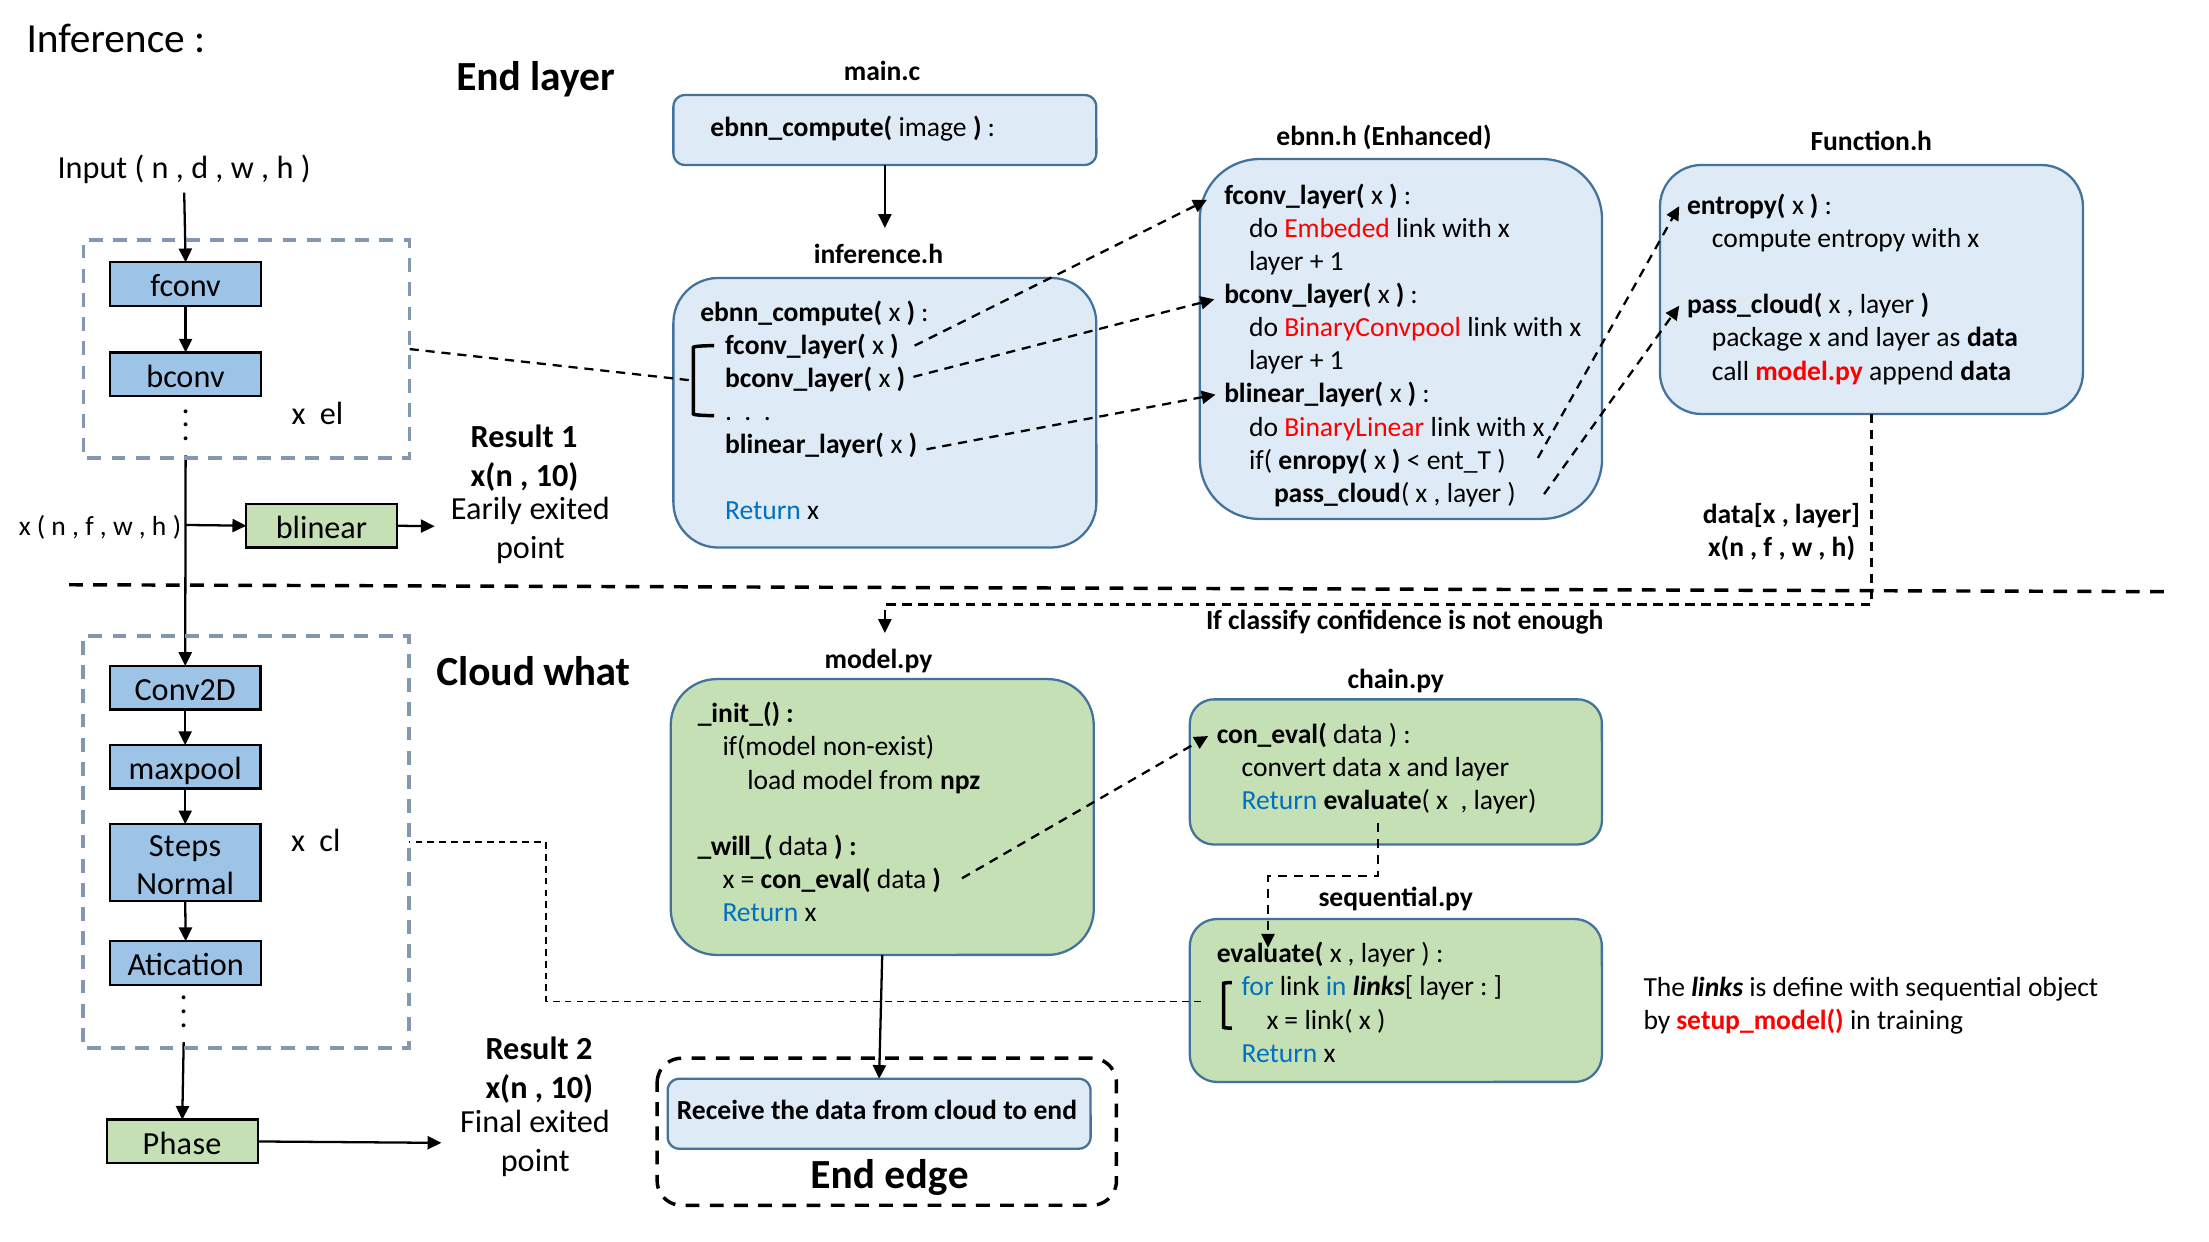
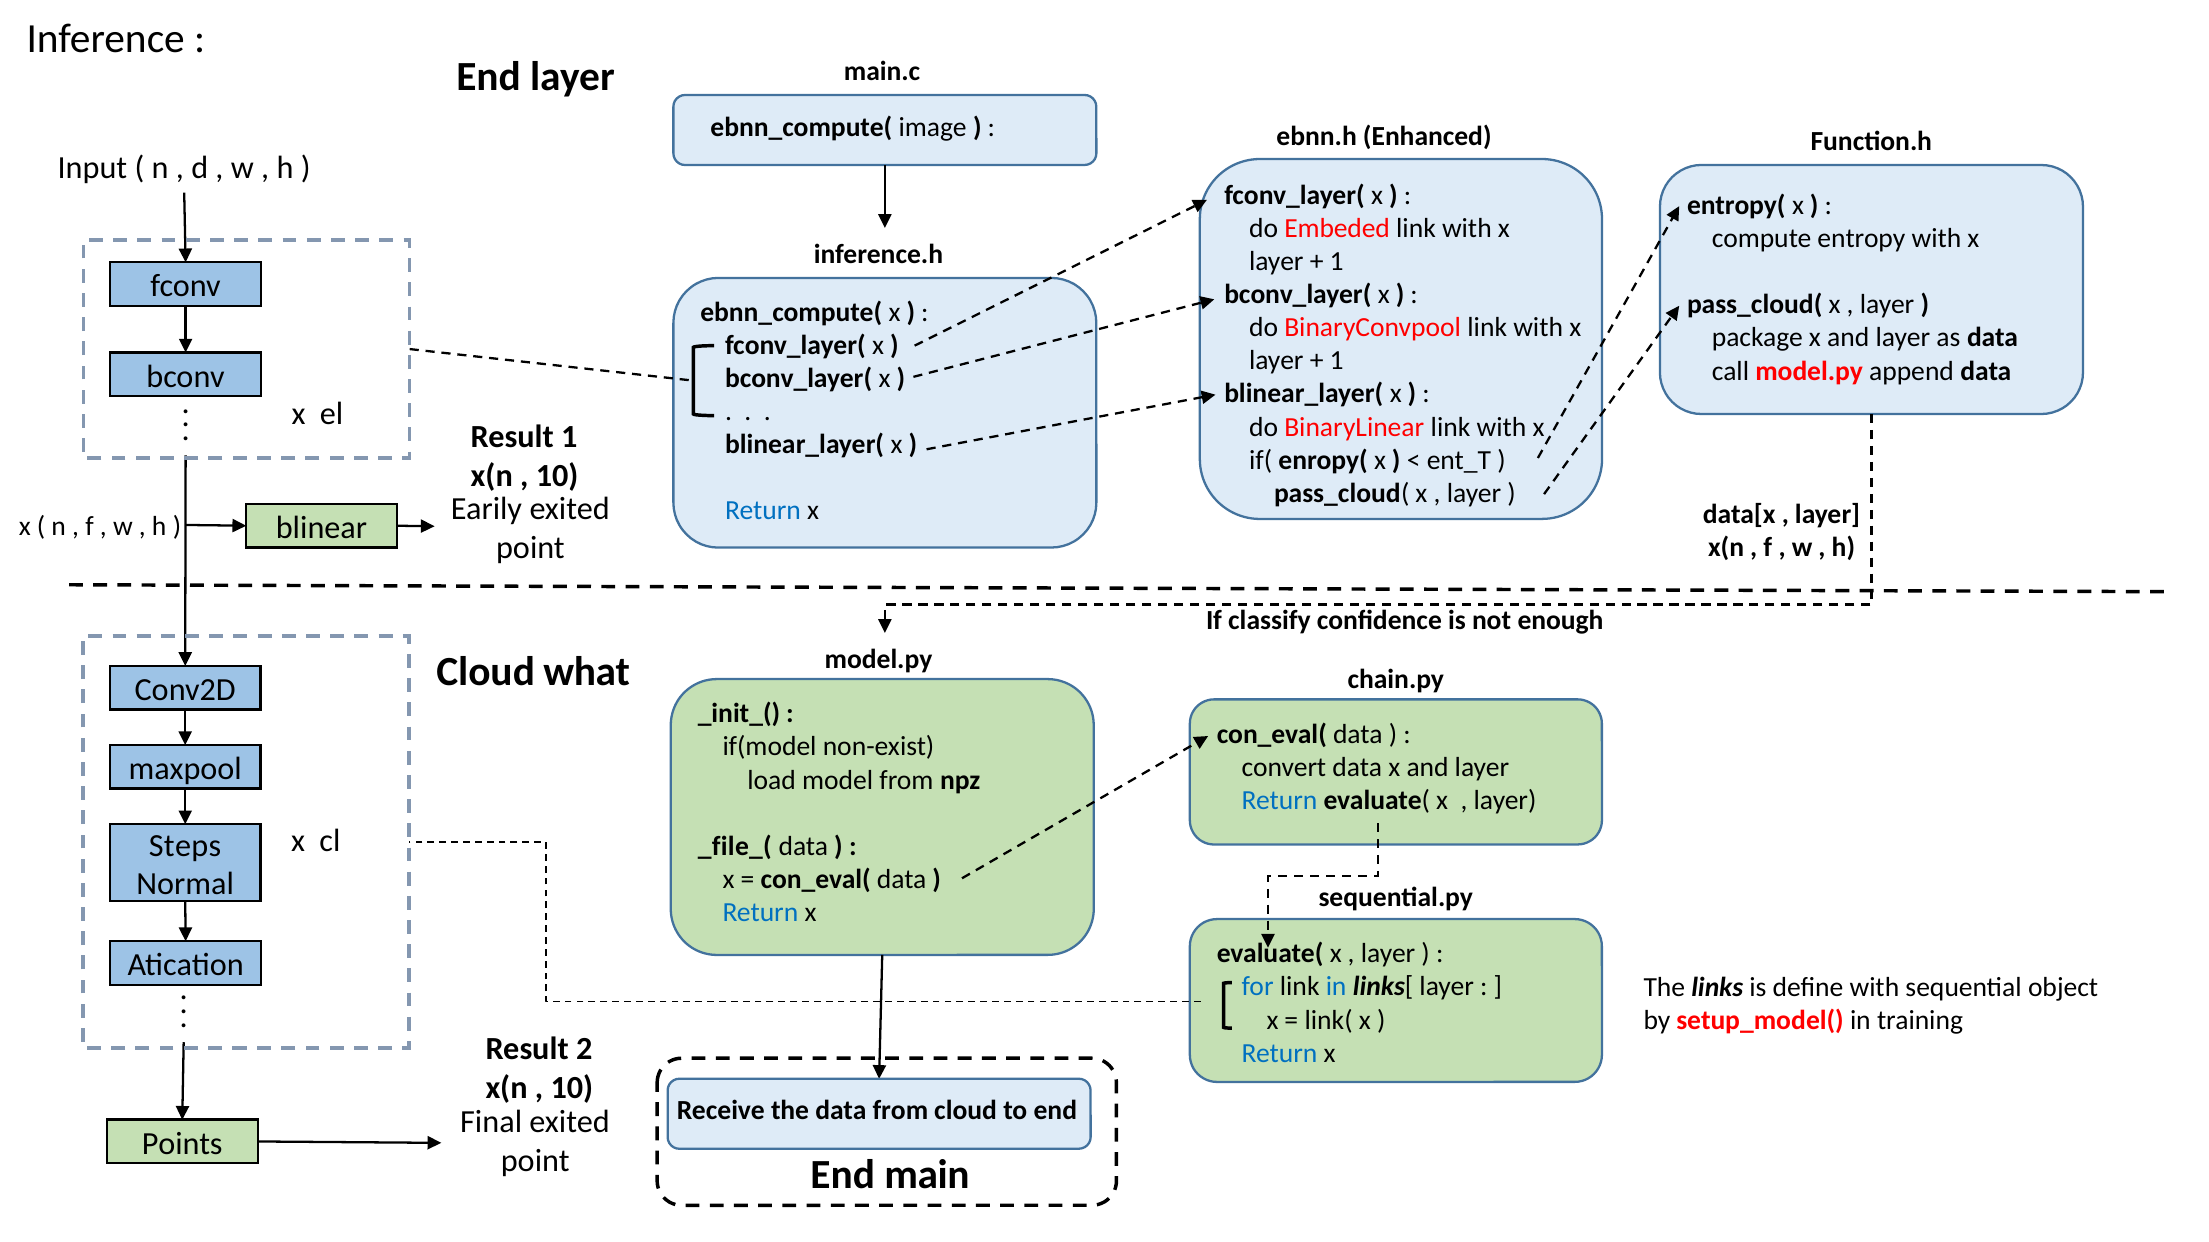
_will_(: _will_( -> _file_(
Phase: Phase -> Points
edge: edge -> main
